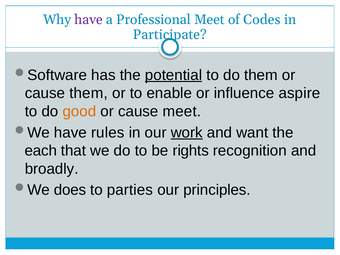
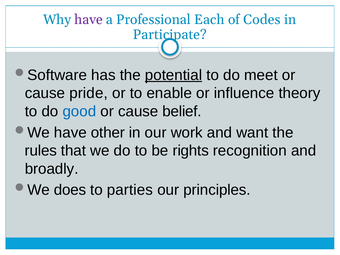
Professional Meet: Meet -> Each
do them: them -> meet
cause them: them -> pride
aspire: aspire -> theory
good colour: orange -> blue
cause meet: meet -> belief
rules: rules -> other
work underline: present -> none
each: each -> rules
